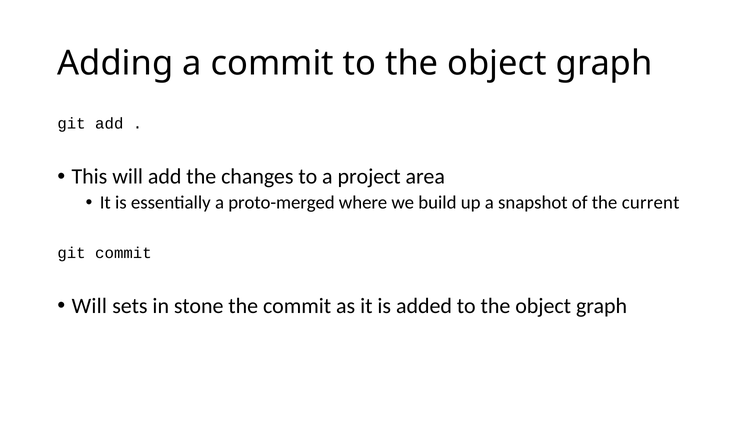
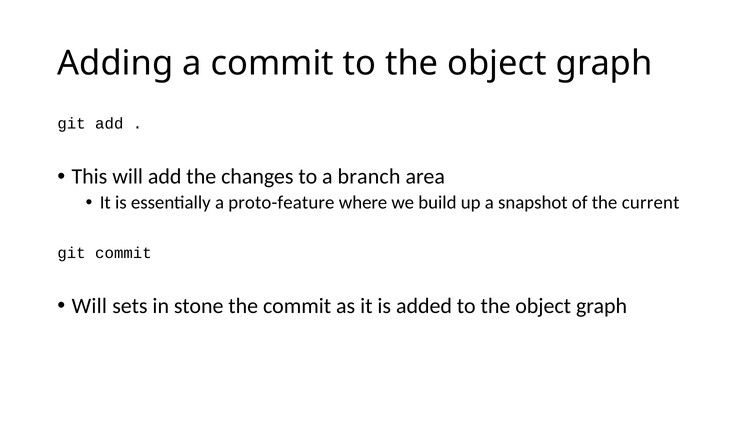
project: project -> branch
proto-merged: proto-merged -> proto-feature
